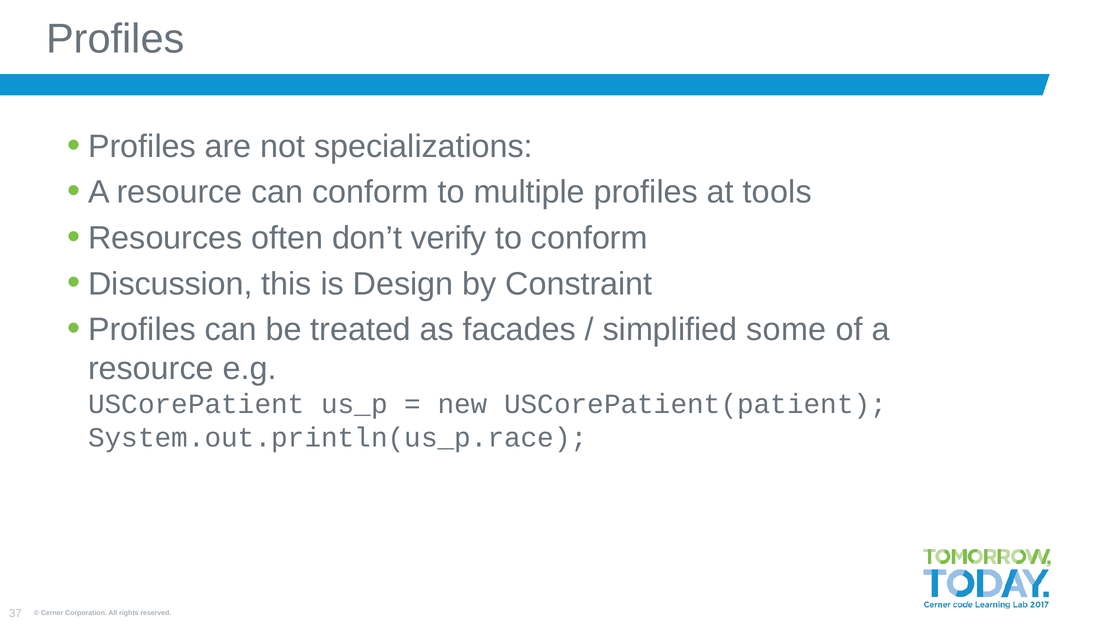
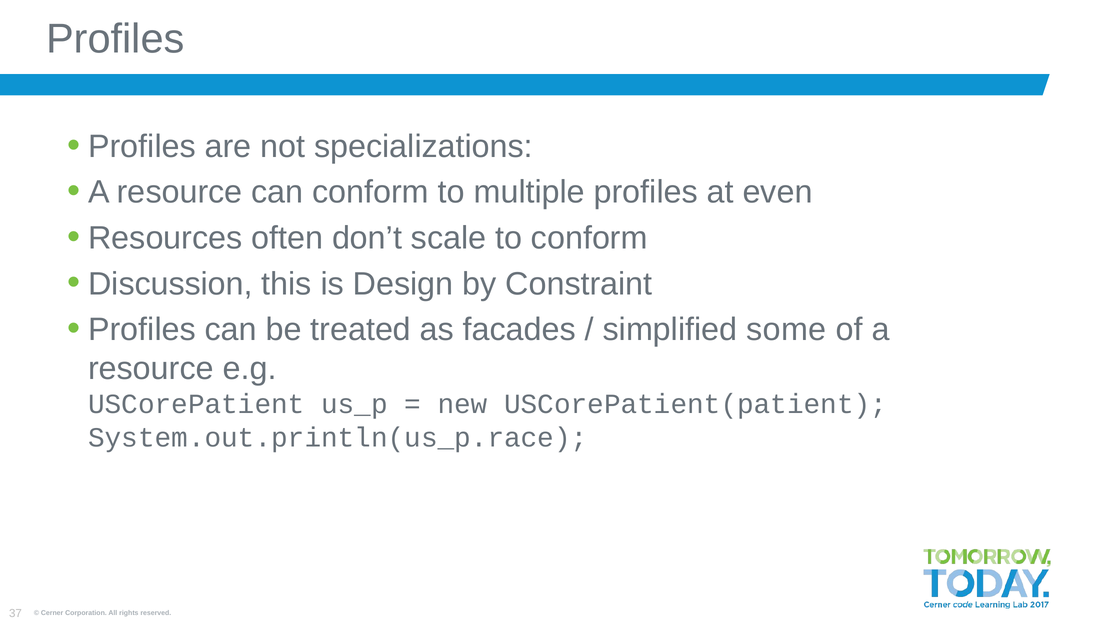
tools: tools -> even
verify: verify -> scale
